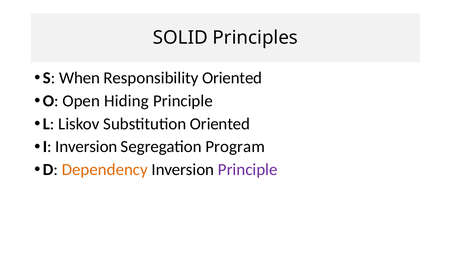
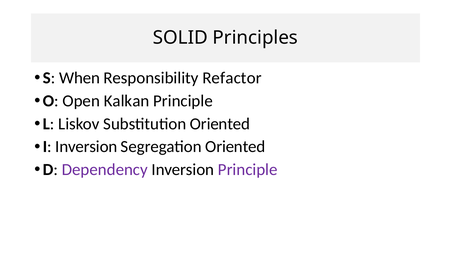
Responsibility Oriented: Oriented -> Refactor
Hiding: Hiding -> Kalkan
Segregation Program: Program -> Oriented
Dependency colour: orange -> purple
